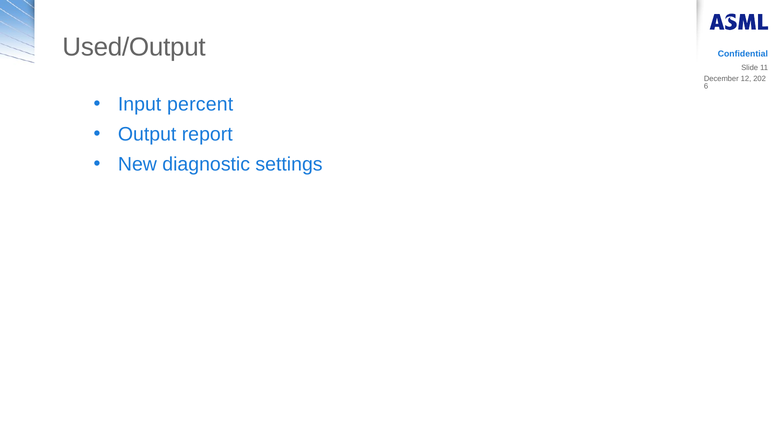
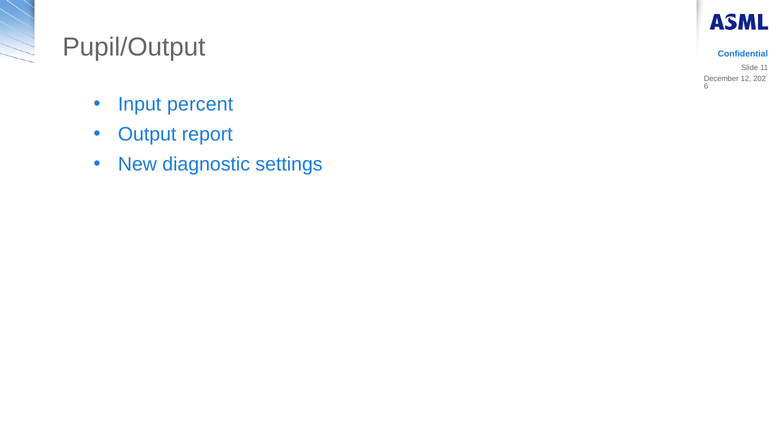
Used/Output: Used/Output -> Pupil/Output
